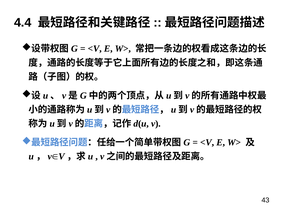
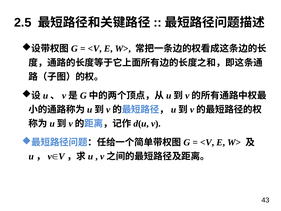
4.4: 4.4 -> 2.5
